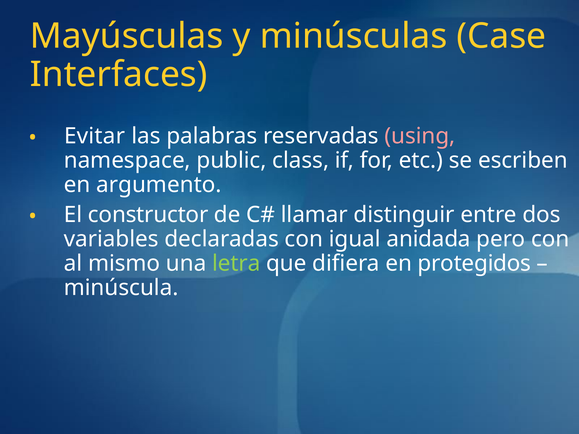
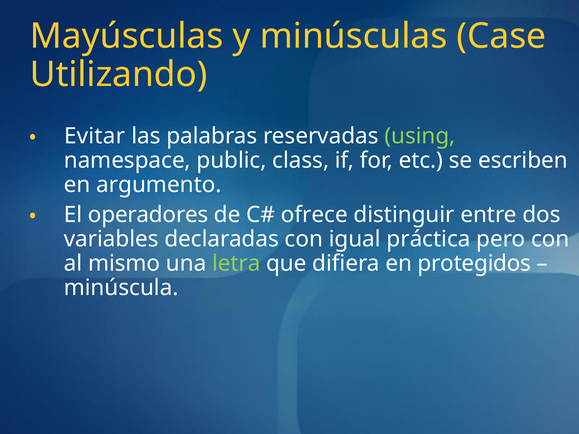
Interfaces: Interfaces -> Utilizando
using colour: pink -> light green
constructor: constructor -> operadores
llamar: llamar -> ofrece
anidada: anidada -> práctica
